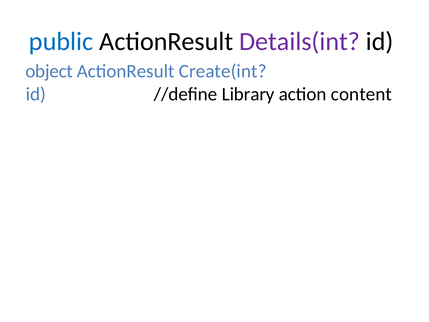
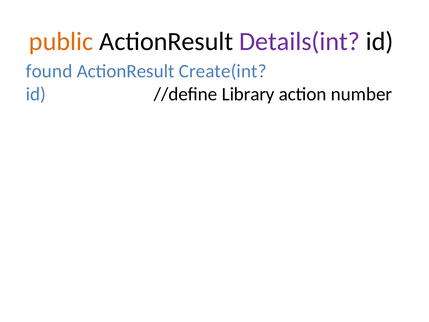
public colour: blue -> orange
object: object -> found
content: content -> number
